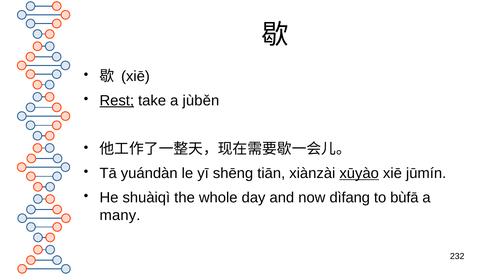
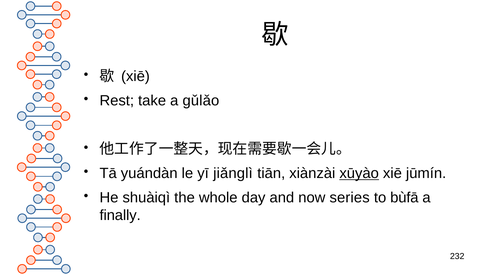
Rest underline: present -> none
jùběn: jùběn -> gǔlǎo
shēng: shēng -> jiǎnglì
dìfang: dìfang -> series
many: many -> finally
